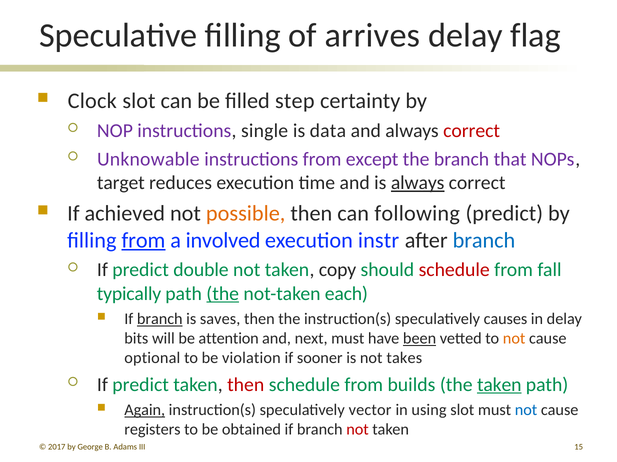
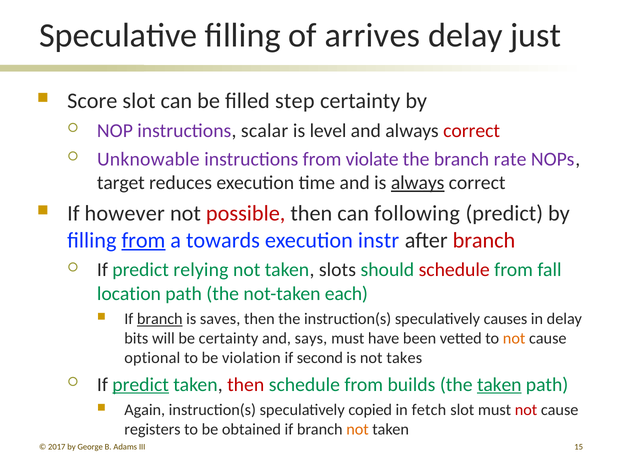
flag: flag -> just
Clock: Clock -> Score
single: single -> scalar
data: data -> level
except: except -> violate
that: that -> rate
achieved: achieved -> however
possible colour: orange -> red
involved: involved -> towards
branch at (484, 241) colour: blue -> red
double: double -> relying
copy: copy -> slots
typically: typically -> location
the at (223, 294) underline: present -> none
be attention: attention -> certainty
next: next -> says
been underline: present -> none
sooner: sooner -> second
predict at (141, 385) underline: none -> present
Again underline: present -> none
vector: vector -> copied
using: using -> fetch
not at (526, 411) colour: blue -> red
not at (358, 430) colour: red -> orange
